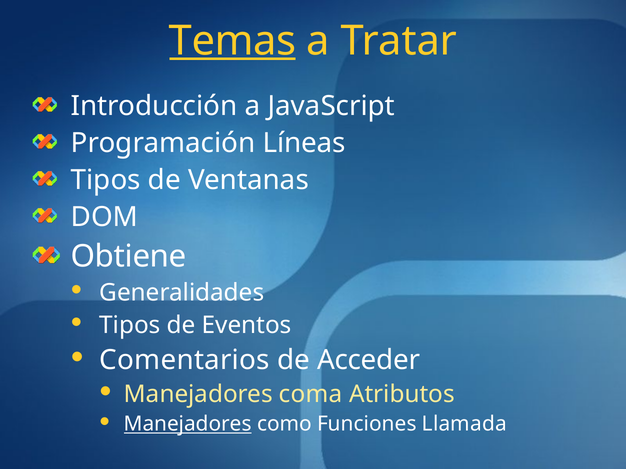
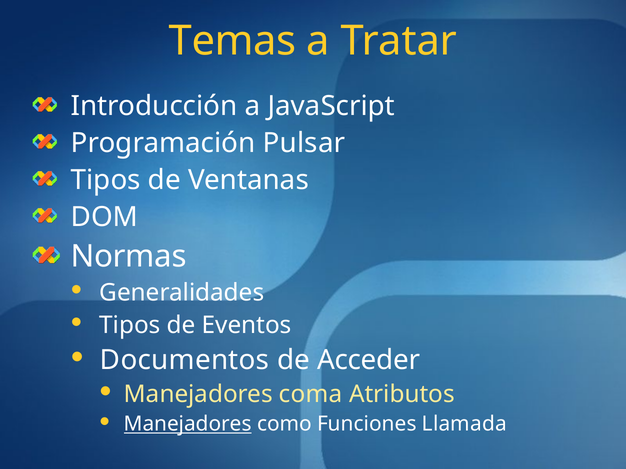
Temas underline: present -> none
Líneas: Líneas -> Pulsar
Obtiene: Obtiene -> Normas
Comentarios: Comentarios -> Documentos
